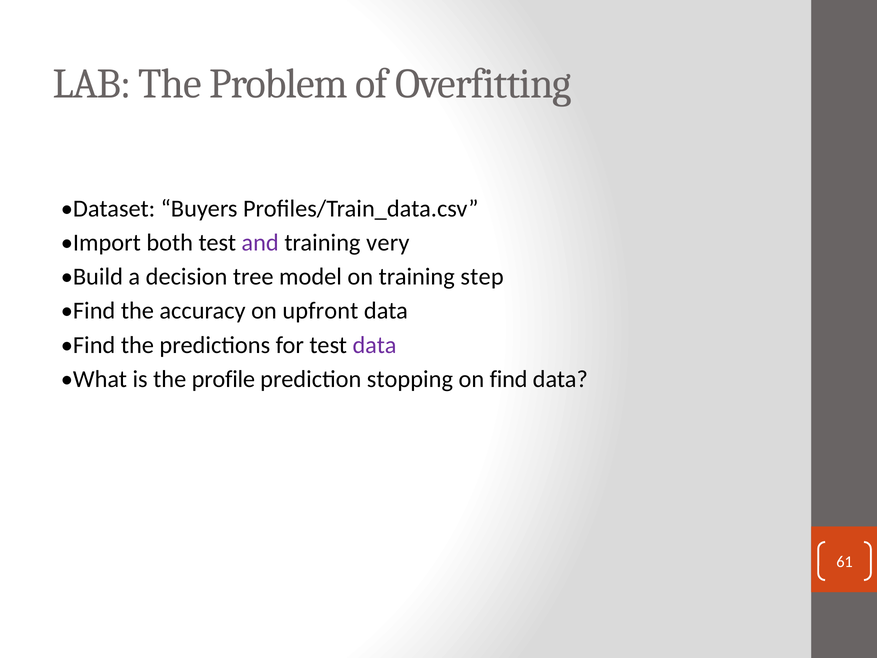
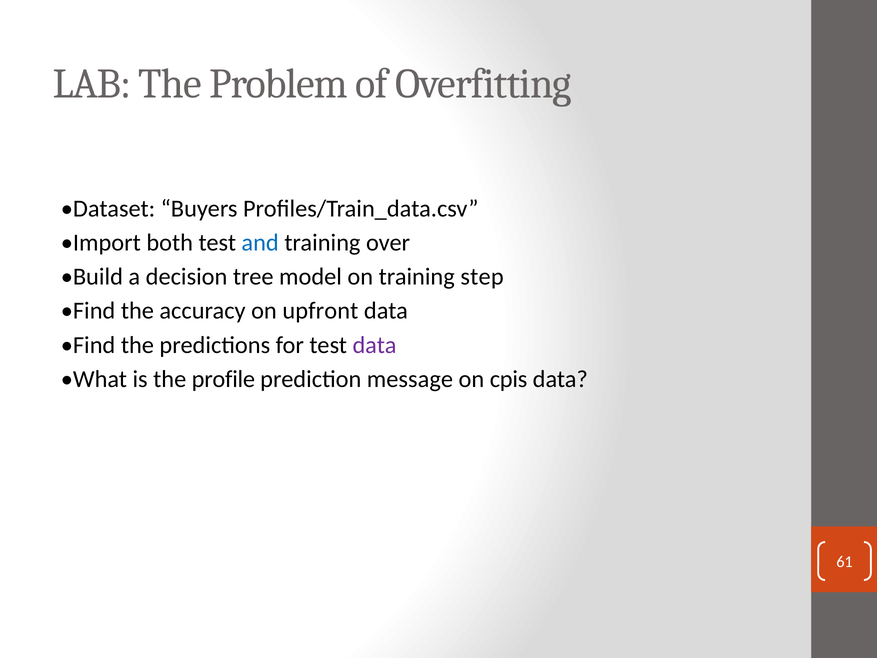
and colour: purple -> blue
very: very -> over
stopping: stopping -> message
on find: find -> cpis
